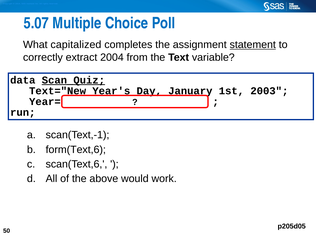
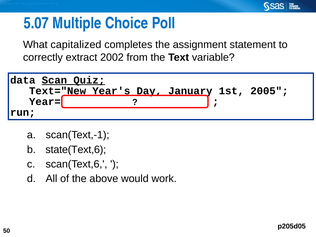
statement underline: present -> none
2004: 2004 -> 2002
2003: 2003 -> 2005
form(Text,6: form(Text,6 -> state(Text,6
